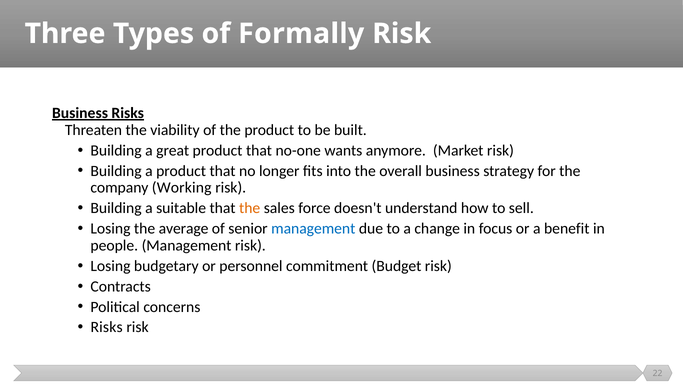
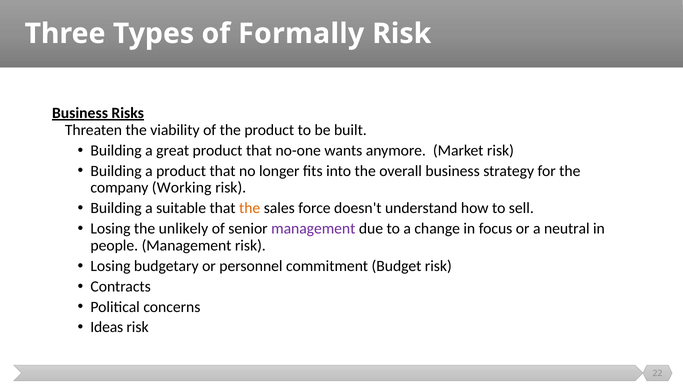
average: average -> unlikely
management at (313, 229) colour: blue -> purple
benefit: benefit -> neutral
Risks at (107, 327): Risks -> Ideas
